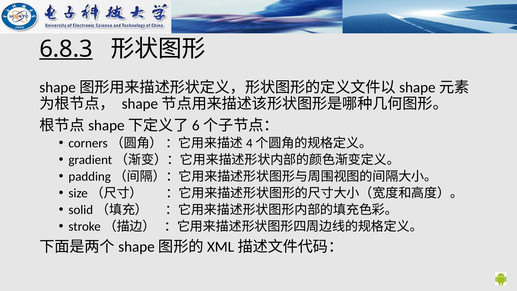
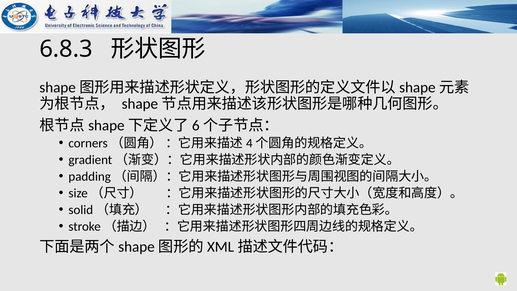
6.8.3 underline: present -> none
